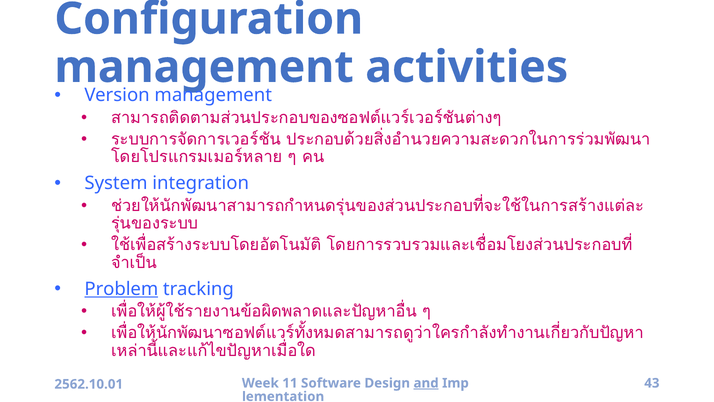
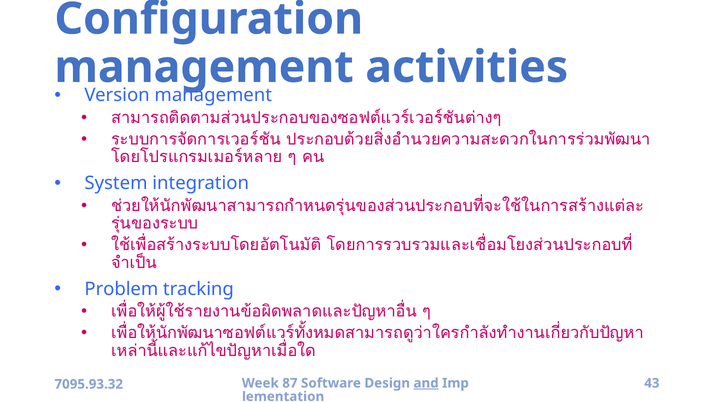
Problem underline: present -> none
11: 11 -> 87
2562.10.01: 2562.10.01 -> 7095.93.32
